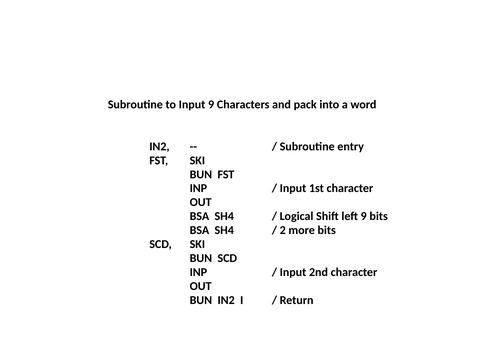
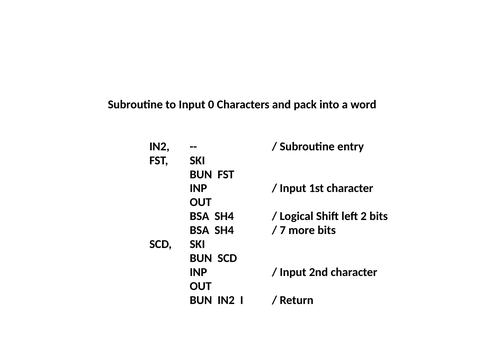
Input 9: 9 -> 0
left 9: 9 -> 2
2: 2 -> 7
